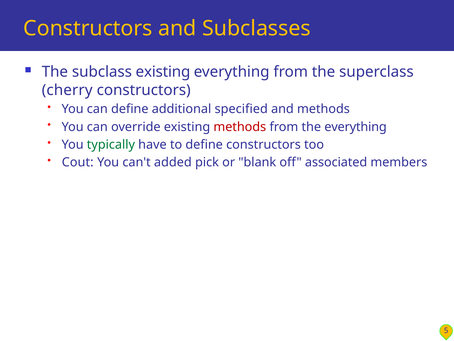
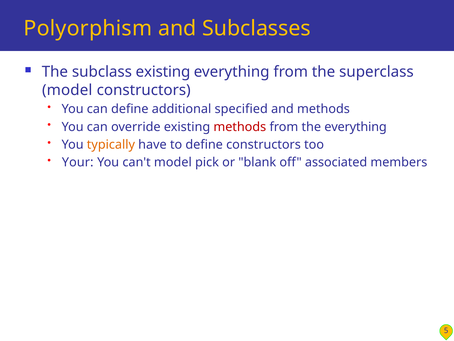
Constructors at (88, 28): Constructors -> Polyorphism
cherry at (67, 90): cherry -> model
typically colour: green -> orange
Cout: Cout -> Your
can't added: added -> model
